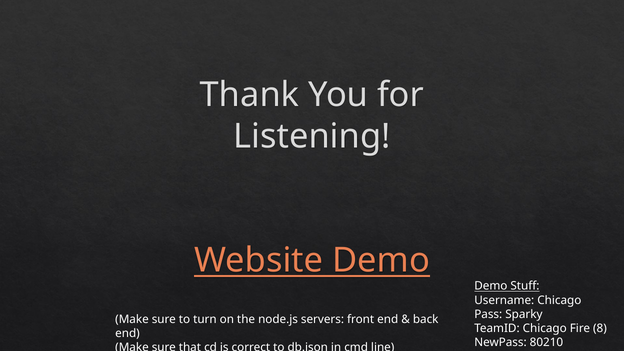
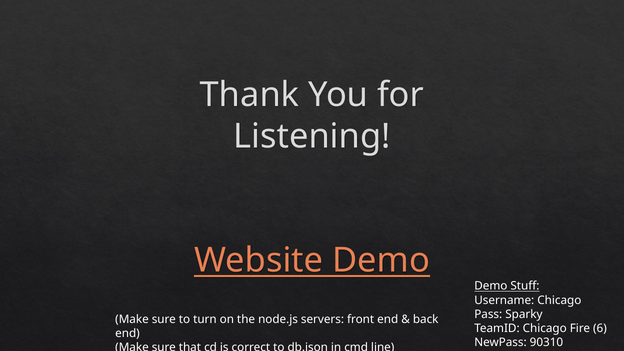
8: 8 -> 6
80210: 80210 -> 90310
